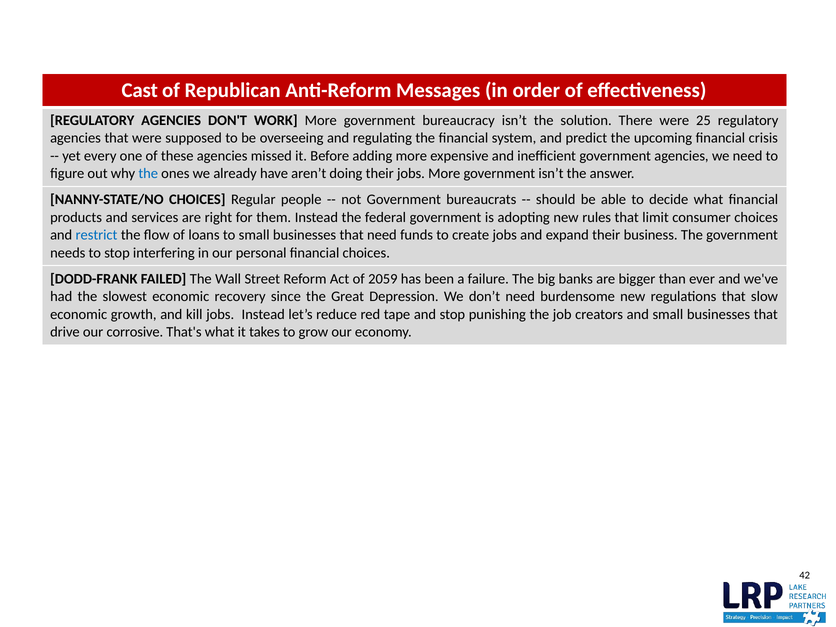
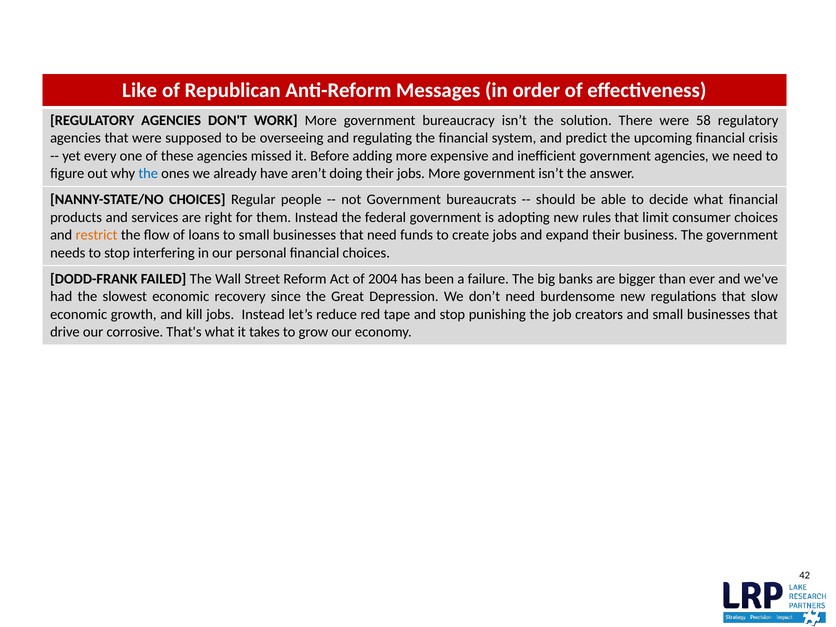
Cast: Cast -> Like
25: 25 -> 58
restrict colour: blue -> orange
2059: 2059 -> 2004
